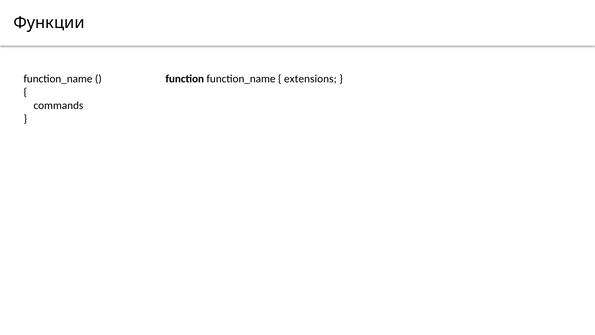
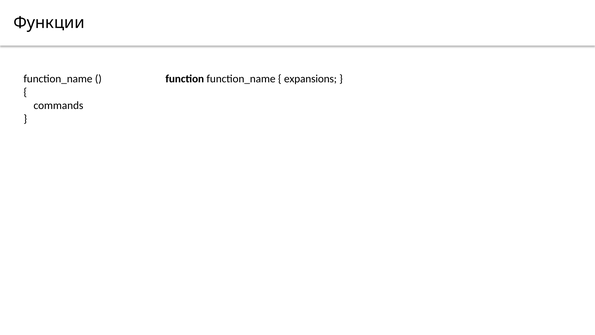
extensions: extensions -> expansions
